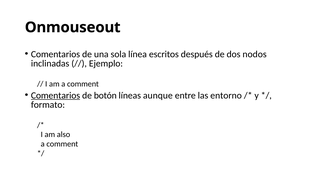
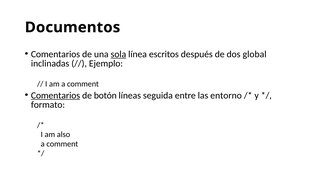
Onmouseout: Onmouseout -> Documentos
sola underline: none -> present
nodos: nodos -> global
aunque: aunque -> seguida
